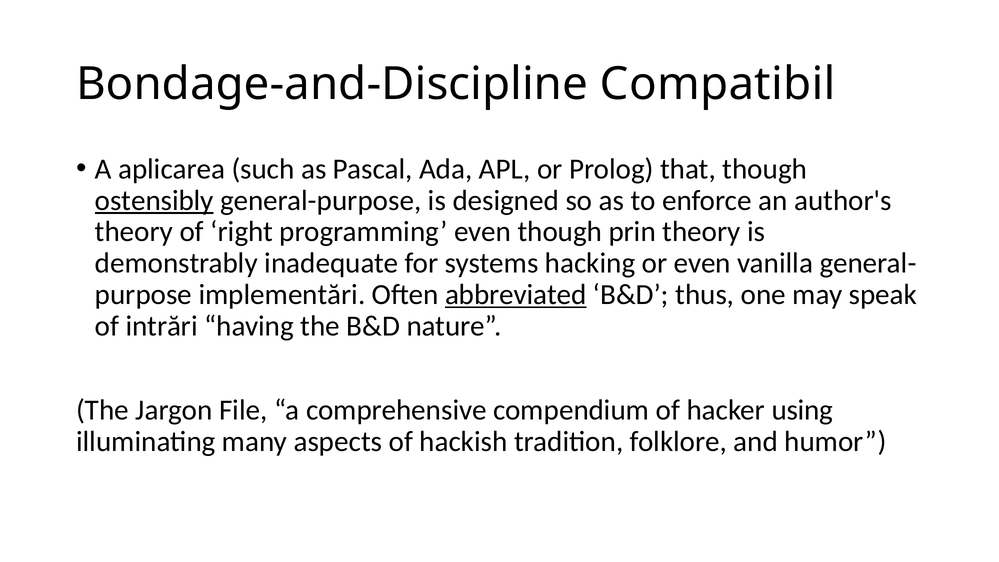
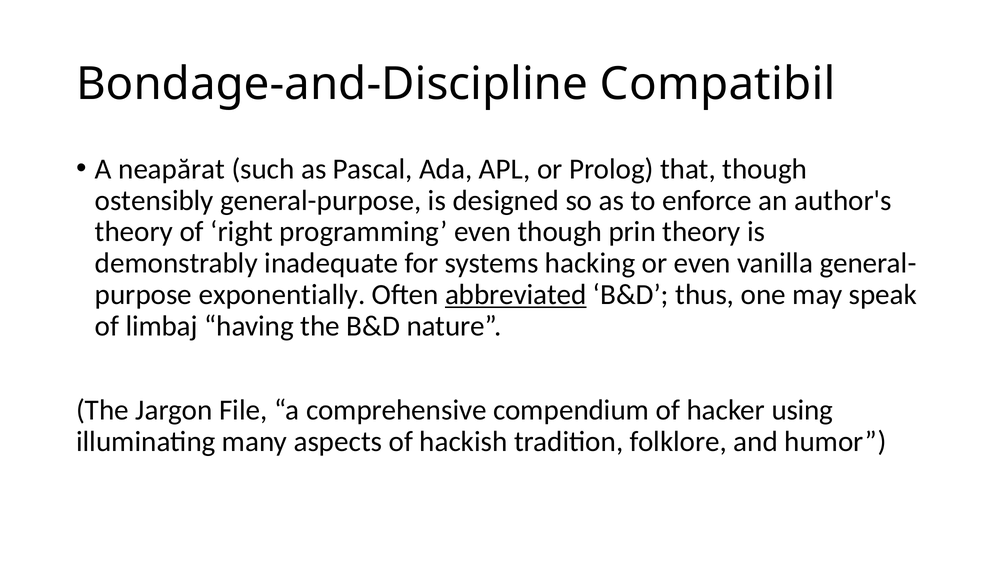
aplicarea: aplicarea -> neapărat
ostensibly underline: present -> none
implementări: implementări -> exponentially
intrări: intrări -> limbaj
